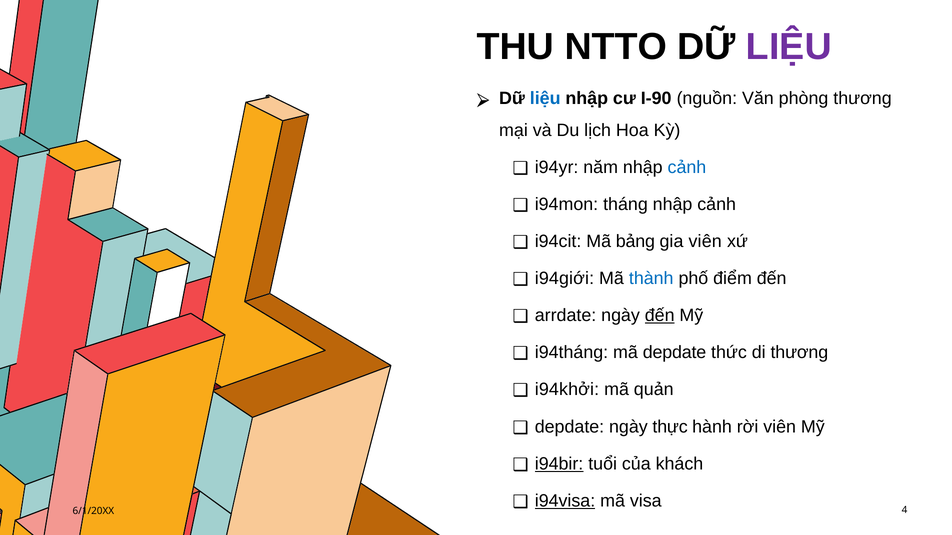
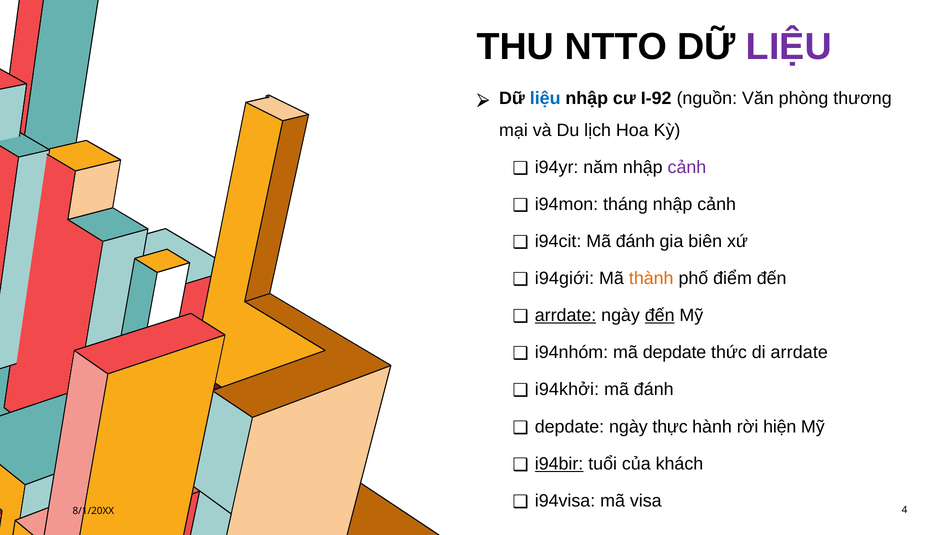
I-90: I-90 -> I-92
cảnh at (687, 167) colour: blue -> purple
i94cit Mã bảng: bảng -> đánh
gia viên: viên -> biên
thành colour: blue -> orange
arrdate at (566, 316) underline: none -> present
i94tháng: i94tháng -> i94nhóm
di thương: thương -> arrdate
quản at (654, 390): quản -> đánh
rời viên: viên -> hiện
i94visa underline: present -> none
6/1/20XX: 6/1/20XX -> 8/1/20XX
